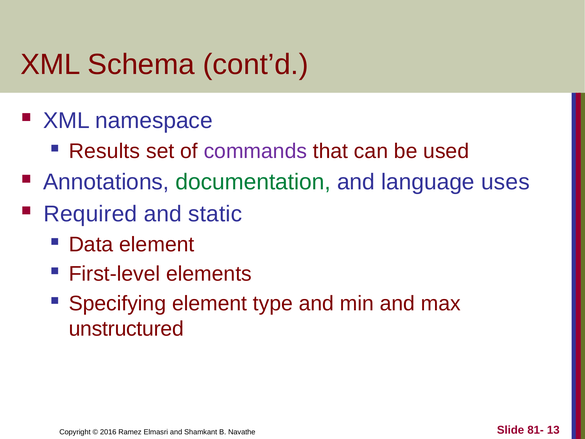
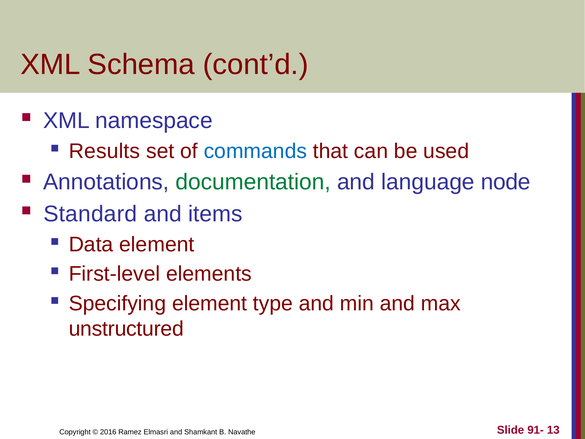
commands colour: purple -> blue
uses: uses -> node
Required: Required -> Standard
static: static -> items
81-: 81- -> 91-
